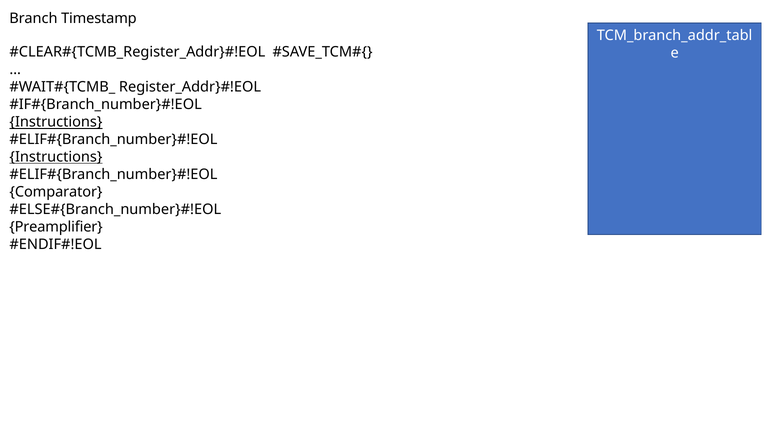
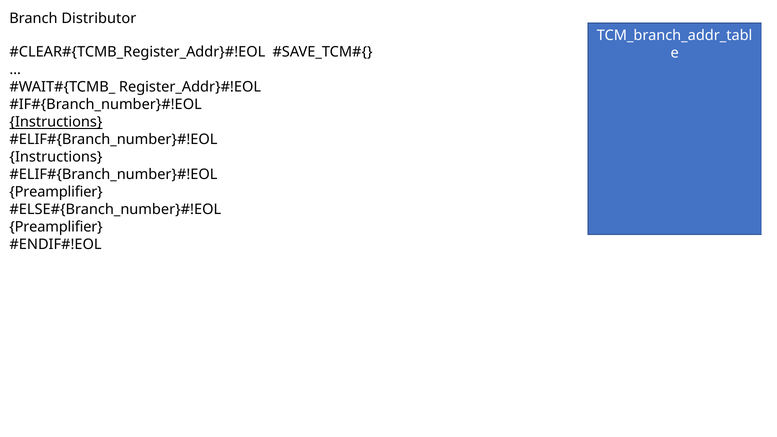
Timestamp: Timestamp -> Distributor
Instructions at (56, 157) underline: present -> none
Comparator at (56, 192): Comparator -> Preamplifier
